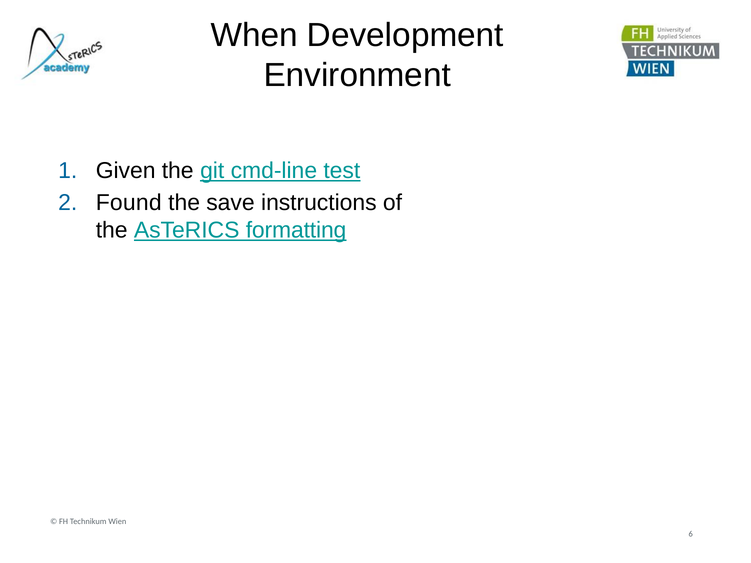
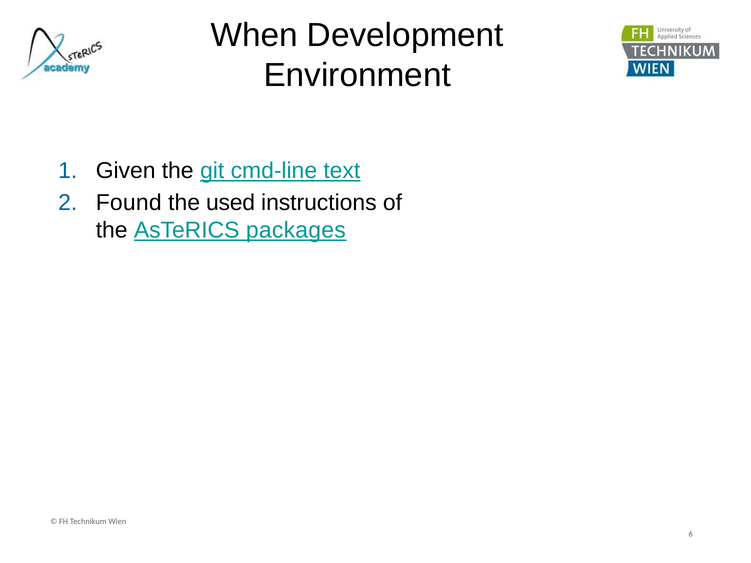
test: test -> text
save: save -> used
formatting: formatting -> packages
